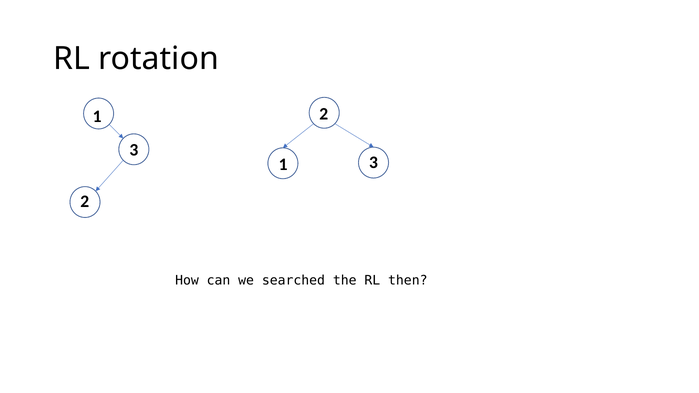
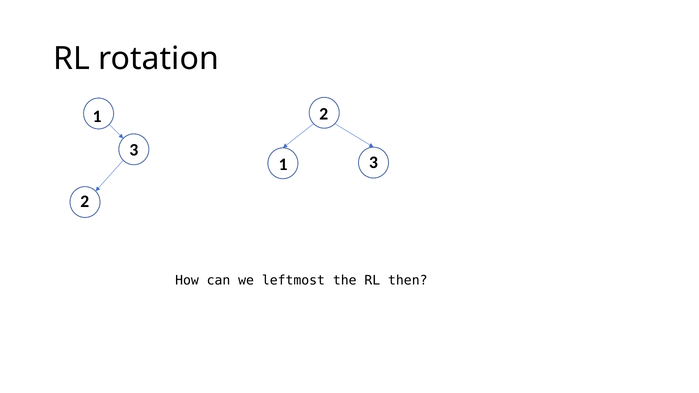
searched: searched -> leftmost
